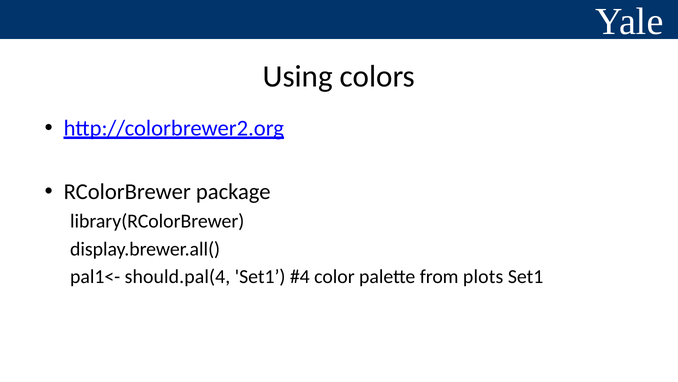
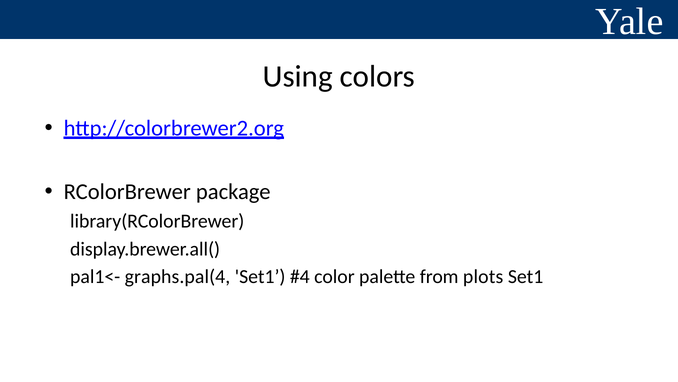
should.pal(4: should.pal(4 -> graphs.pal(4
